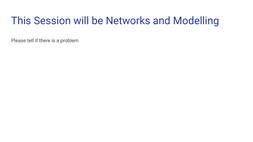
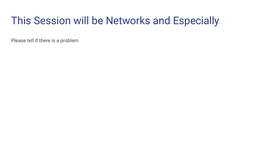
Modelling: Modelling -> Especially
